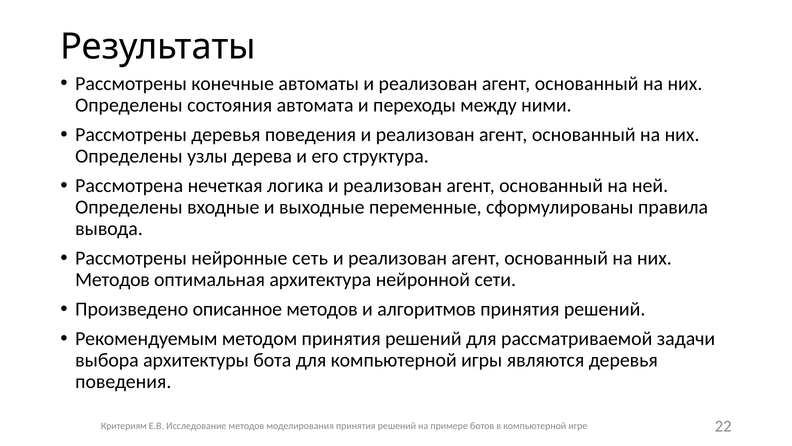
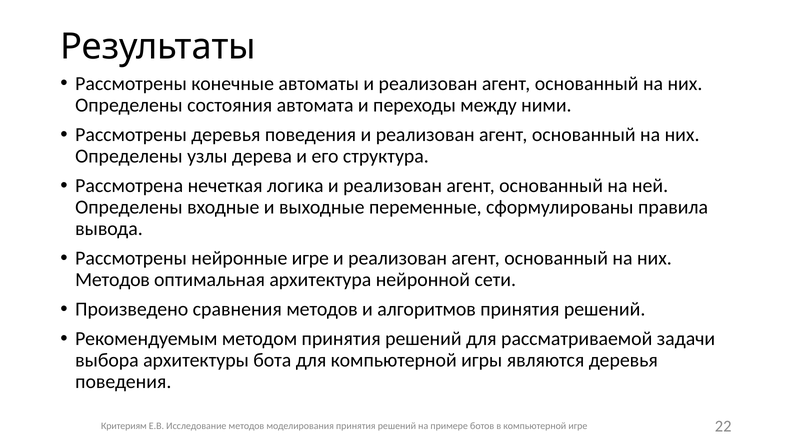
нейронные сеть: сеть -> игре
описанное: описанное -> сравнения
